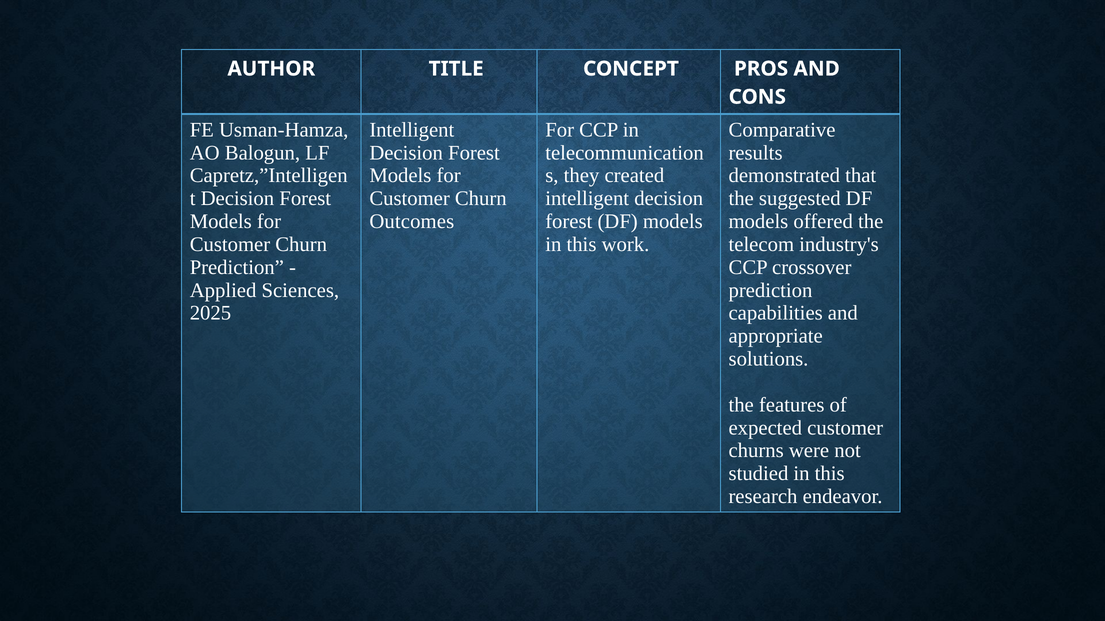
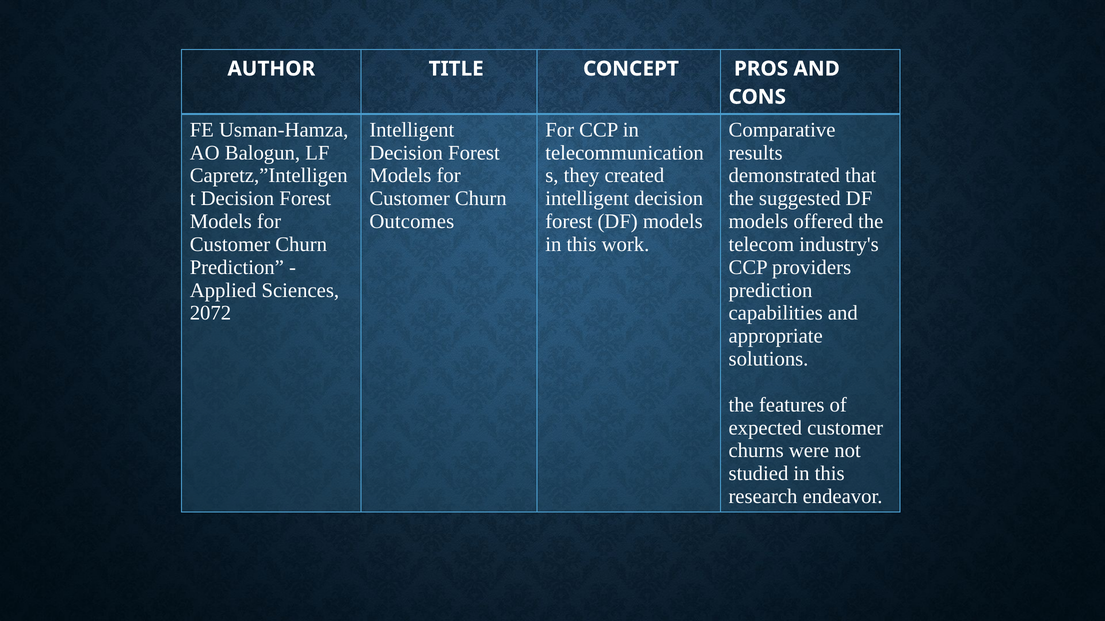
crossover: crossover -> providers
2025: 2025 -> 2072
